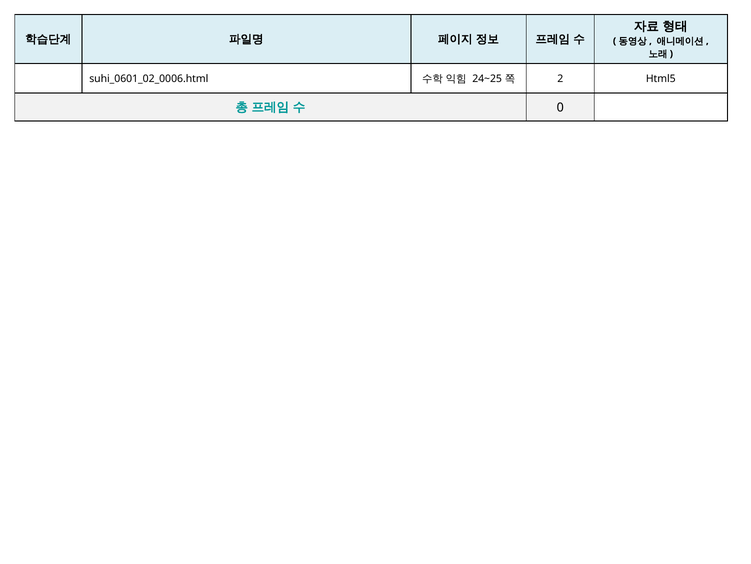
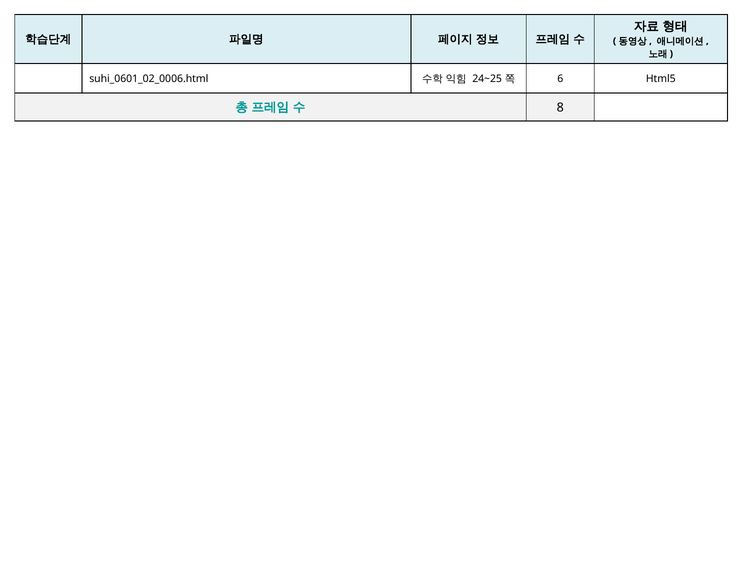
2: 2 -> 6
0: 0 -> 8
